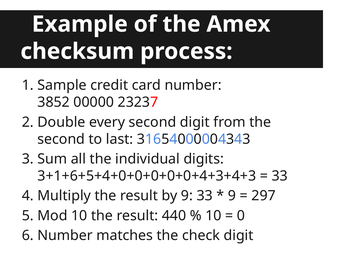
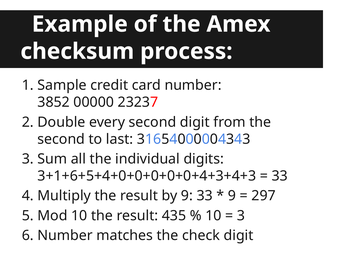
440: 440 -> 435
0 at (241, 216): 0 -> 3
